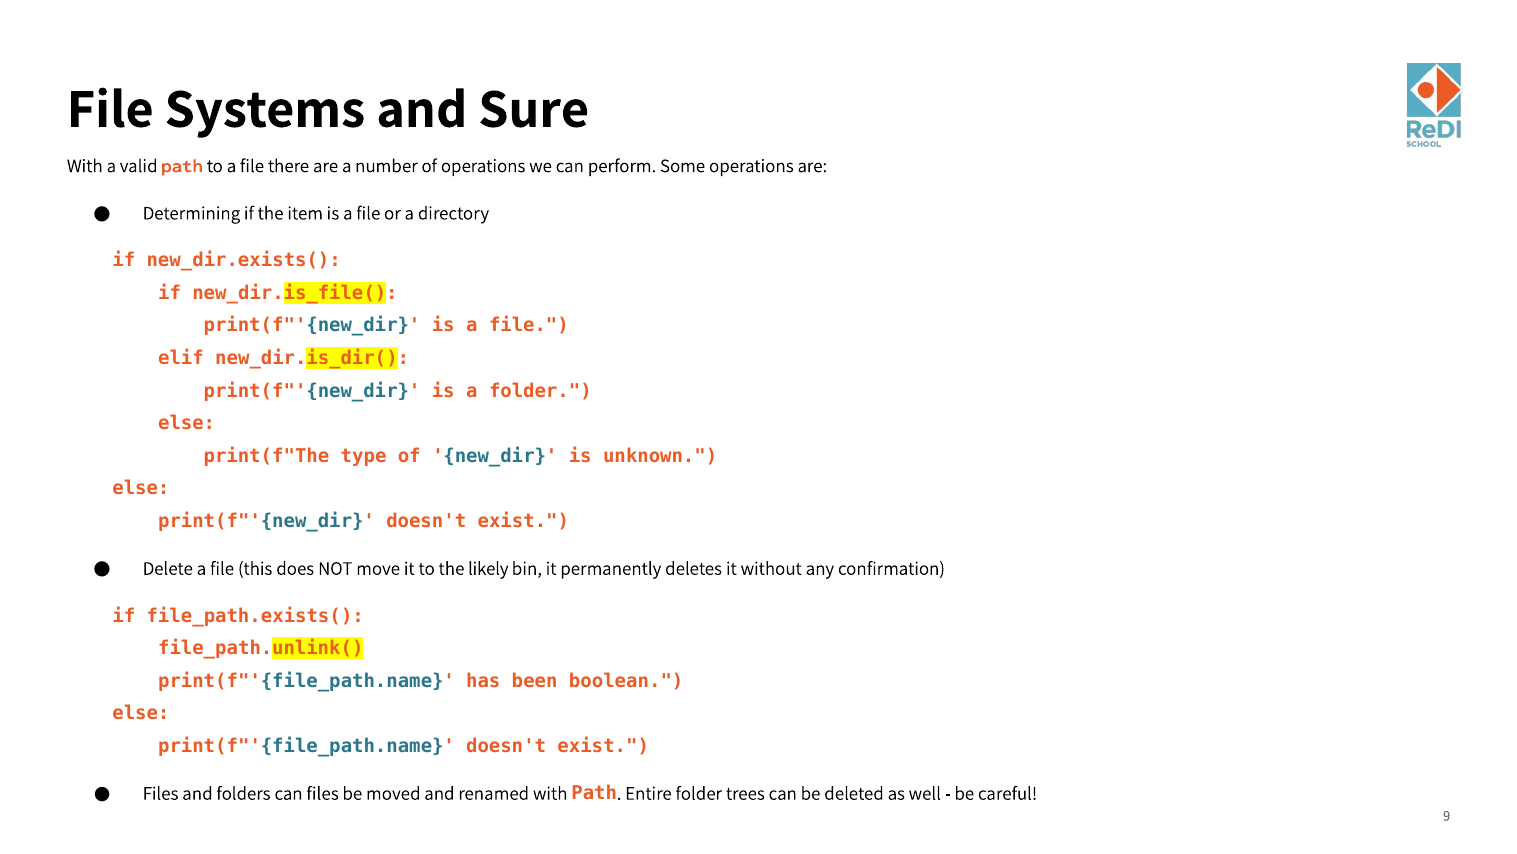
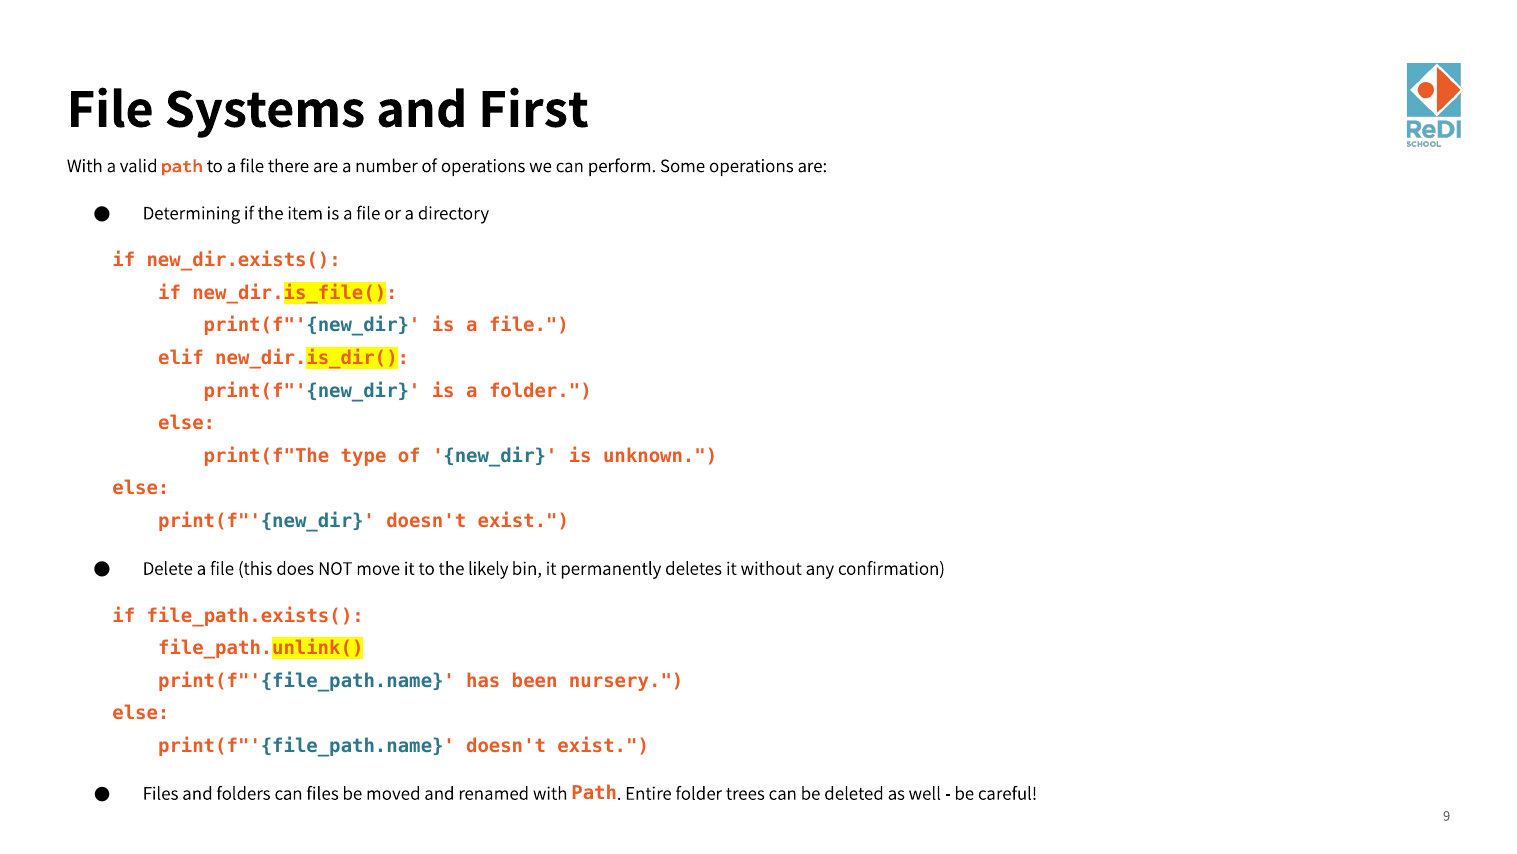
Sure: Sure -> First
boolean: boolean -> nursery
